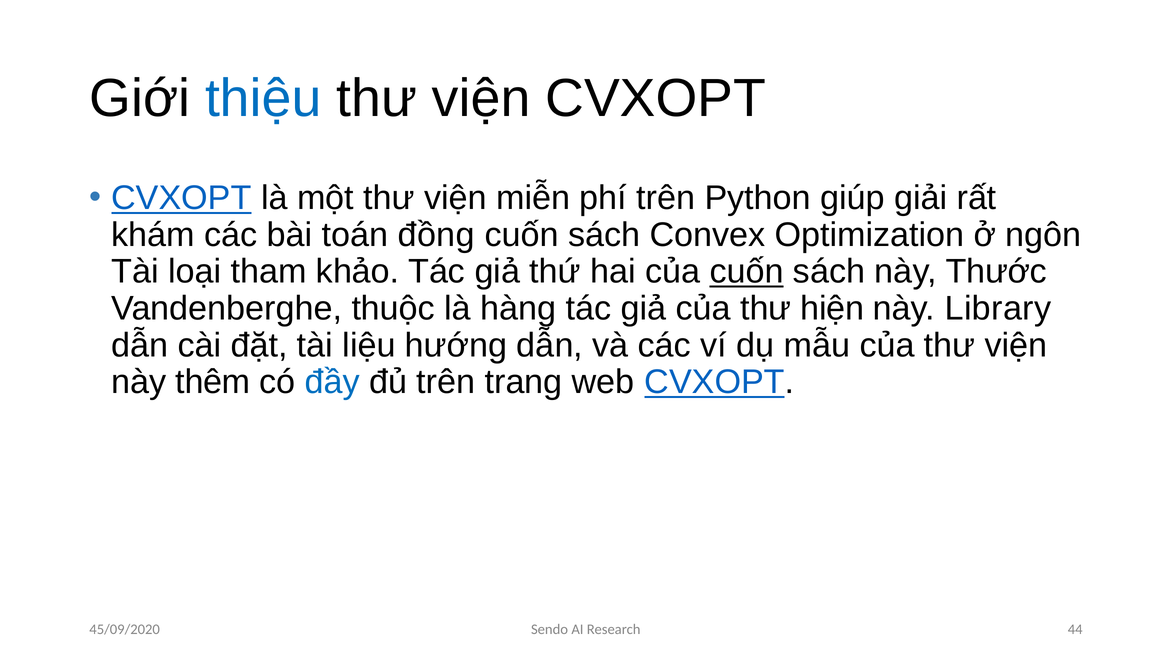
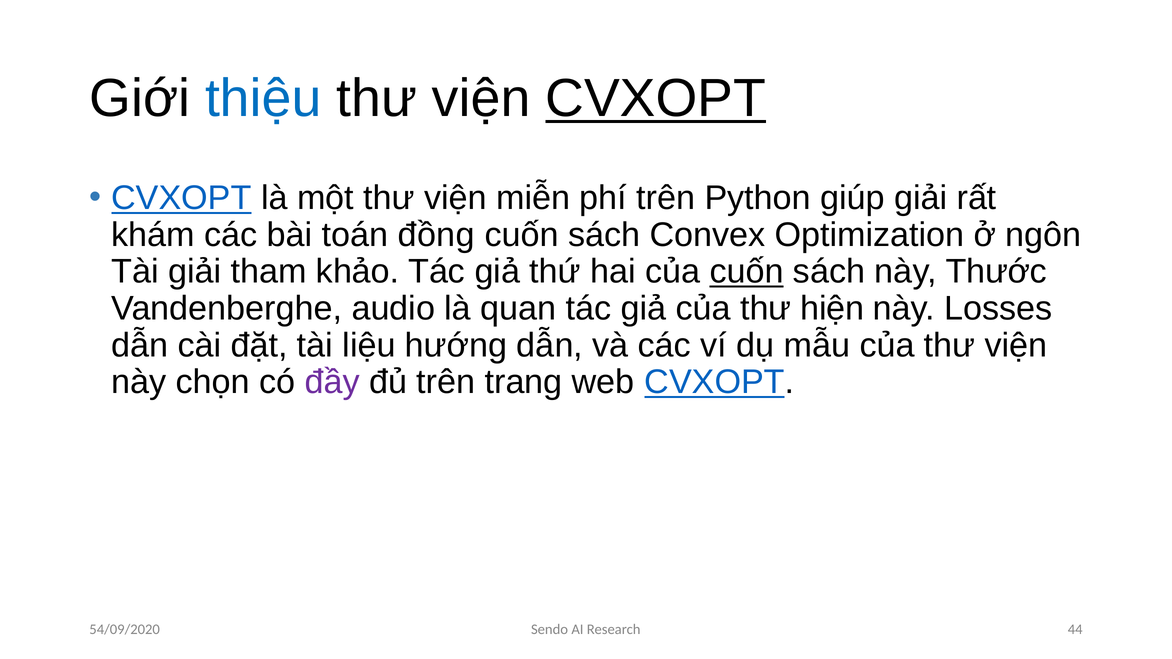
CVXOPT at (656, 98) underline: none -> present
Tài loại: loại -> giải
thuộc: thuộc -> audio
hàng: hàng -> quan
Library: Library -> Losses
thêm: thêm -> chọn
đầy colour: blue -> purple
45/09/2020: 45/09/2020 -> 54/09/2020
